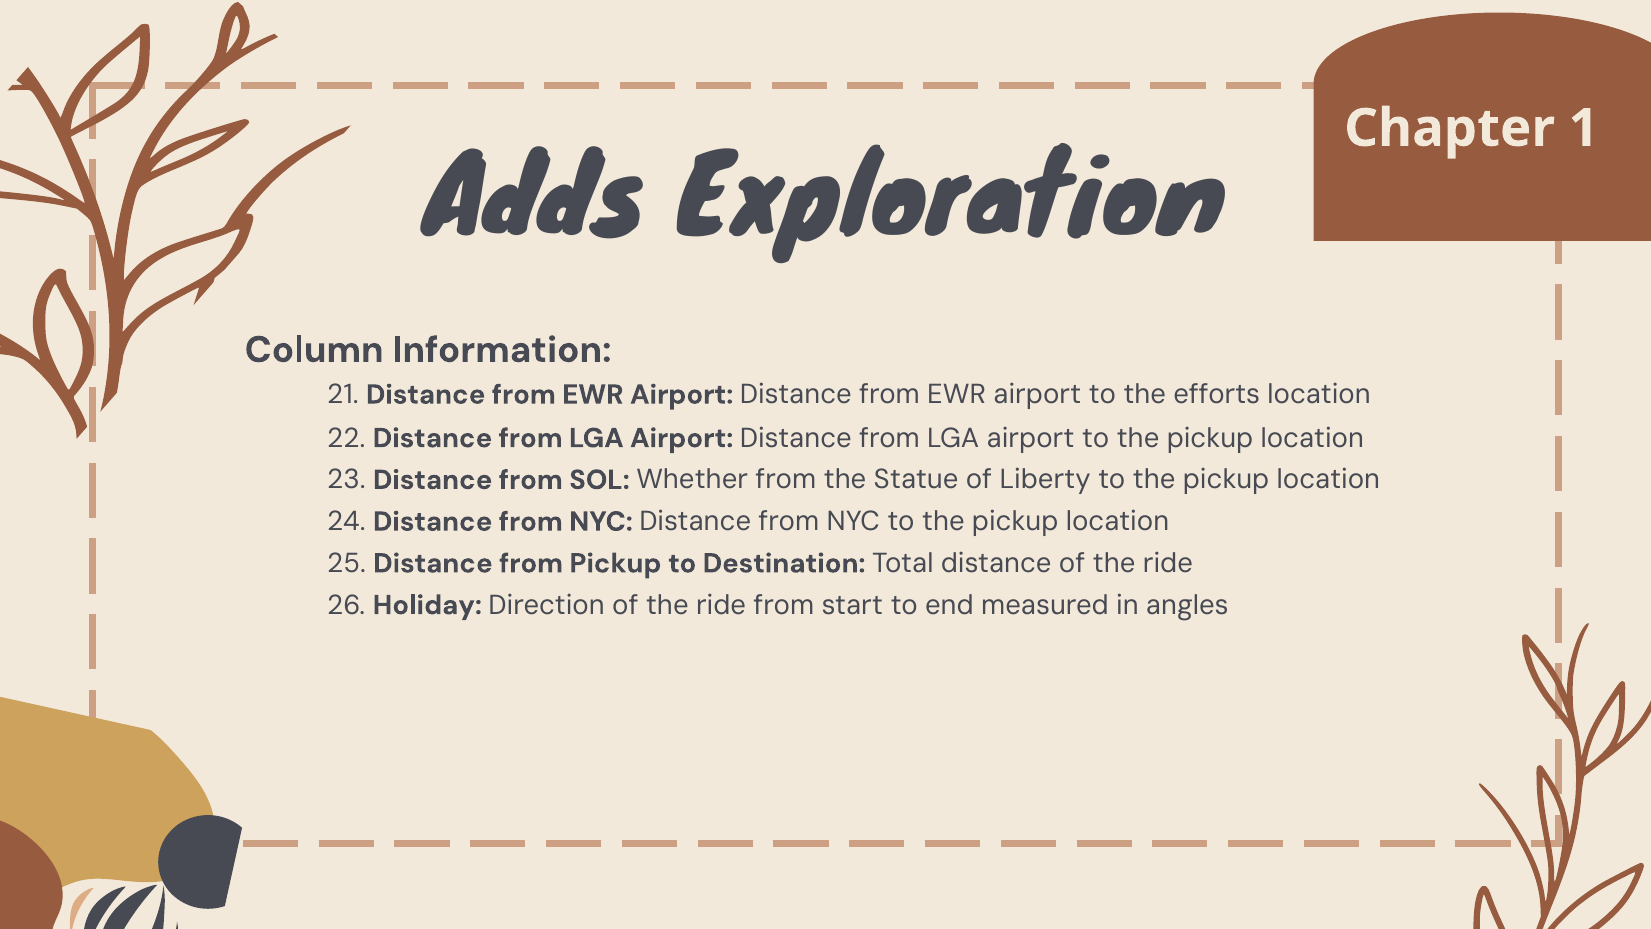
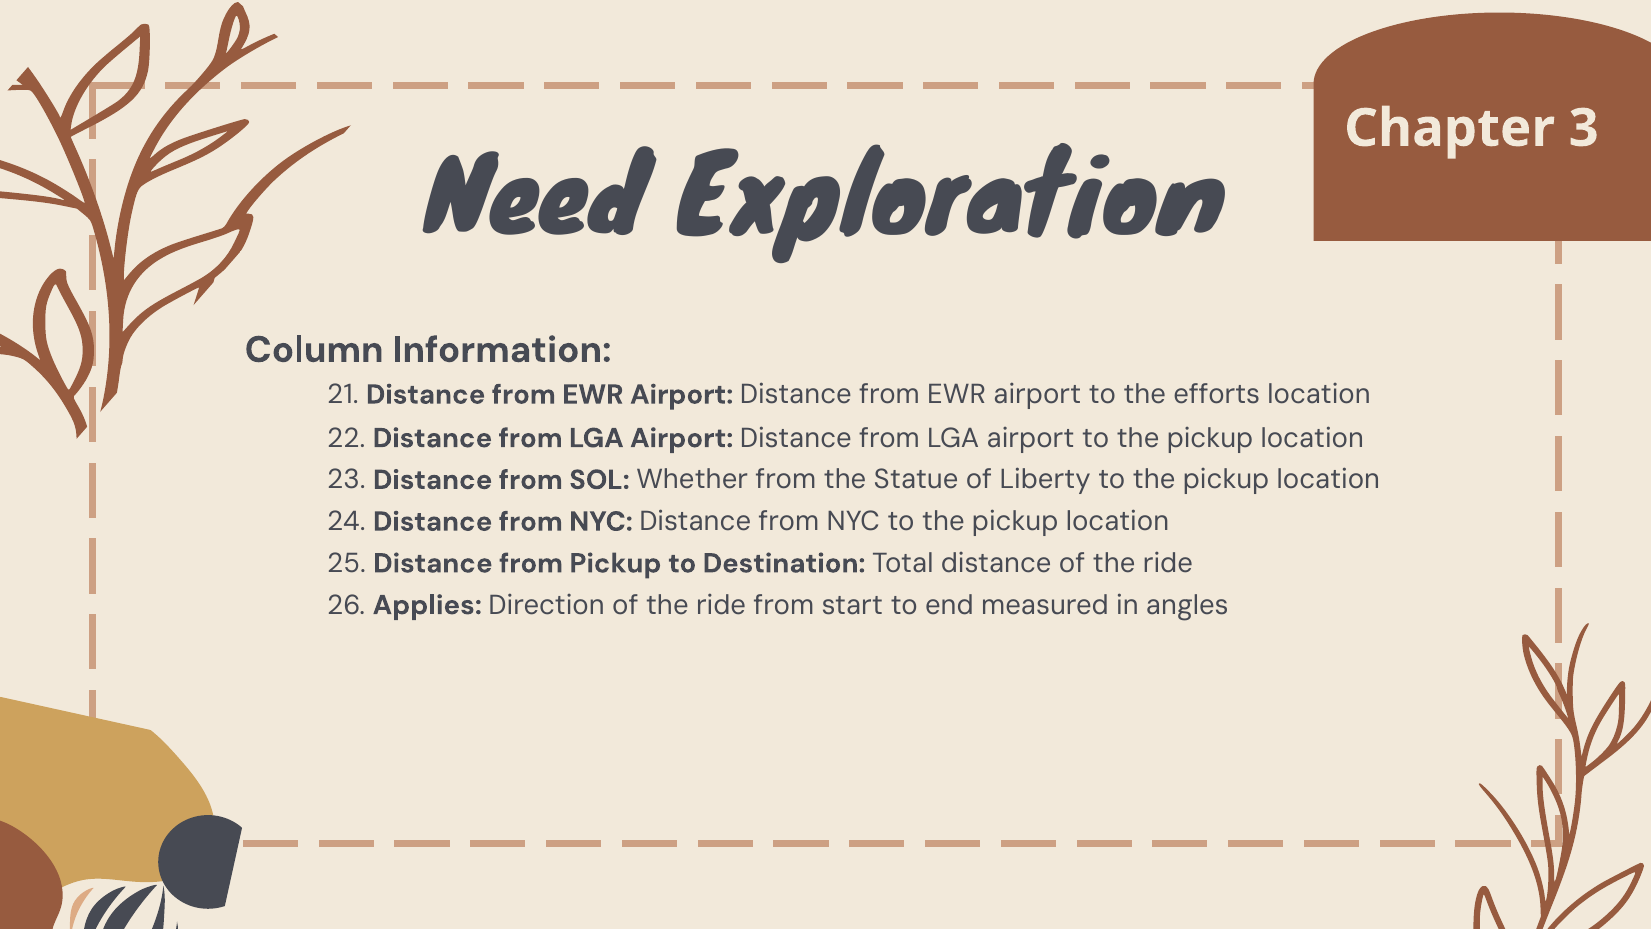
1: 1 -> 3
Adds: Adds -> Need
Holiday: Holiday -> Applies
